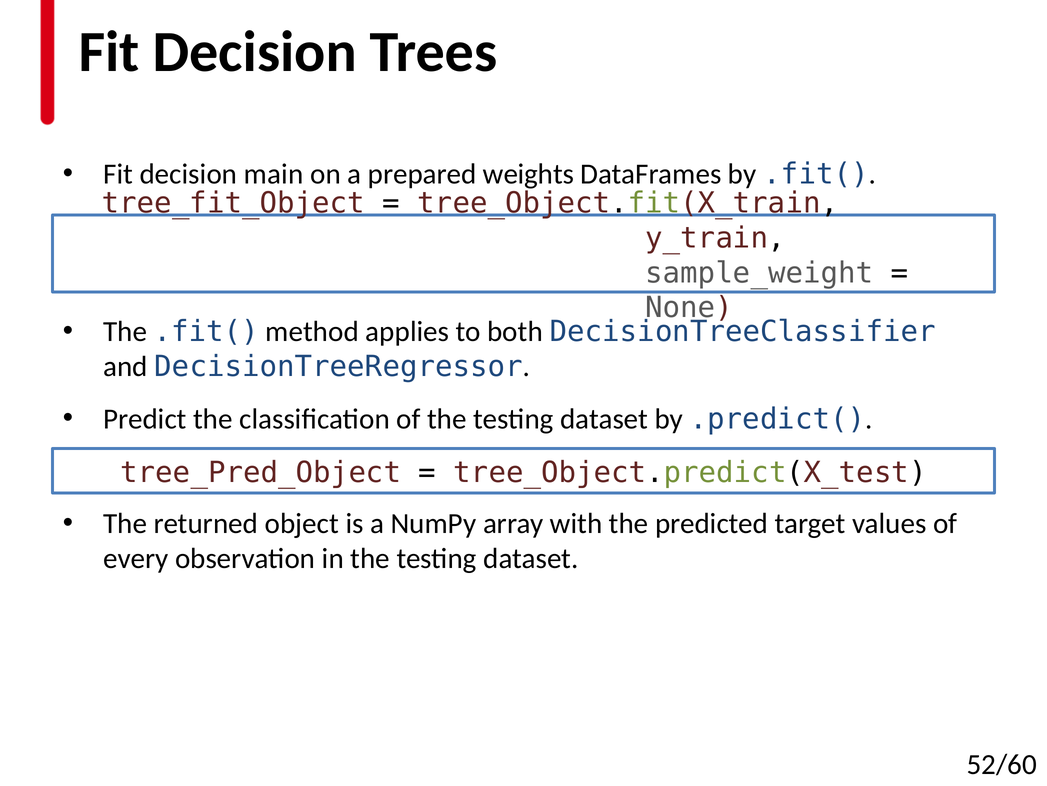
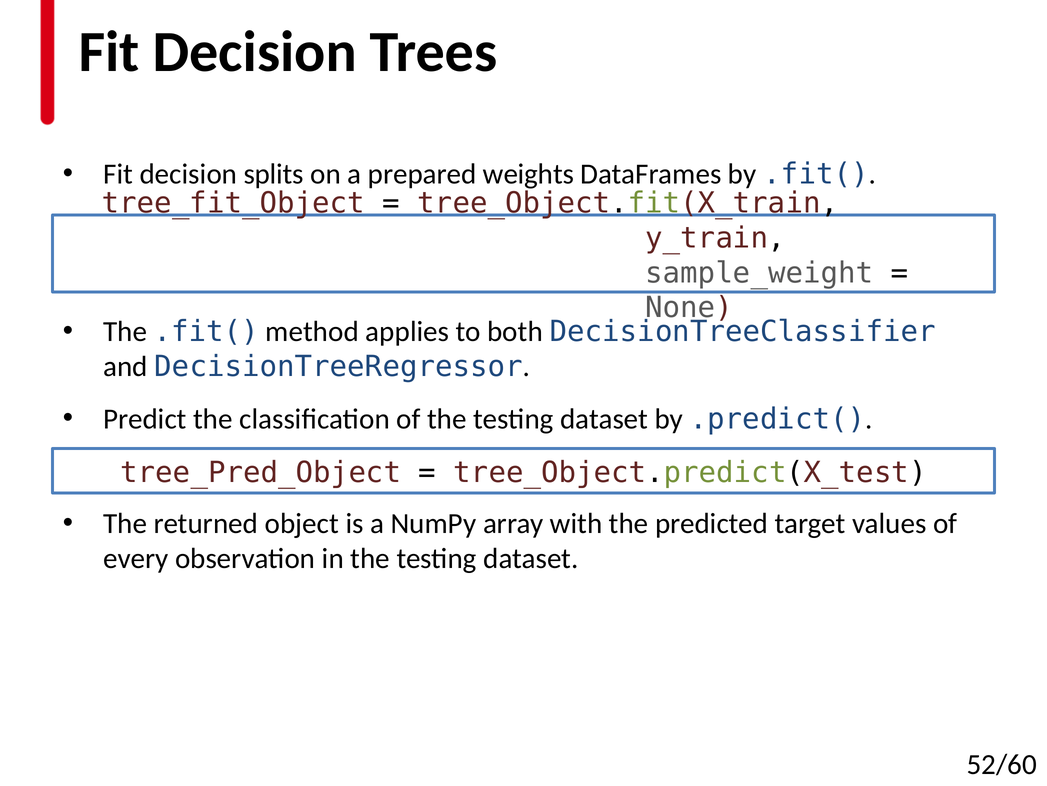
main: main -> splits
